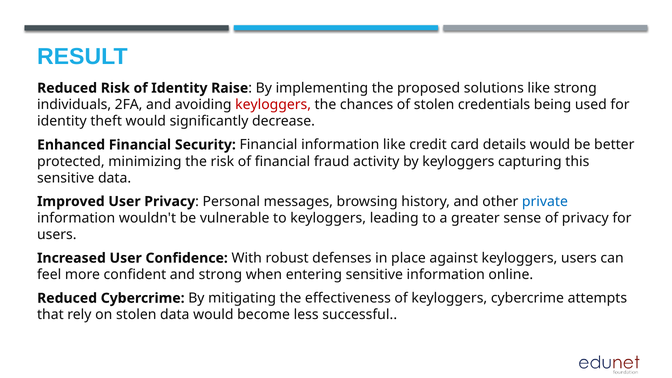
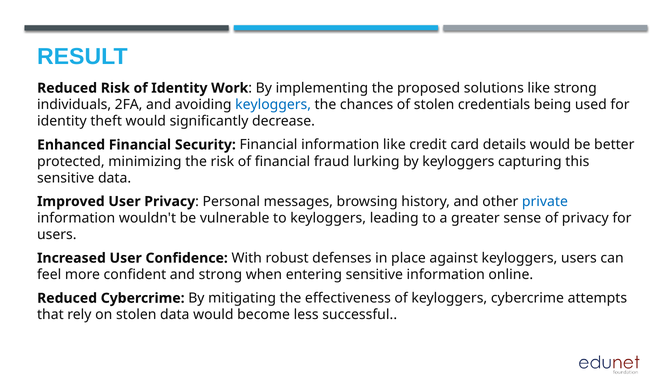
Raise: Raise -> Work
keyloggers at (273, 105) colour: red -> blue
activity: activity -> lurking
